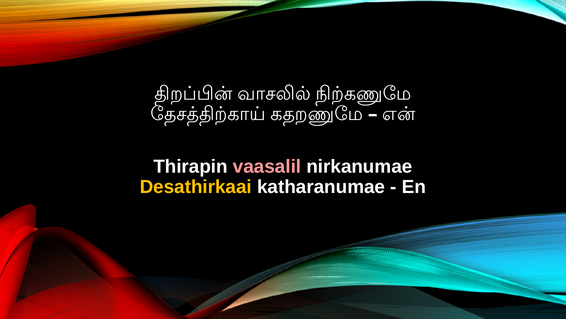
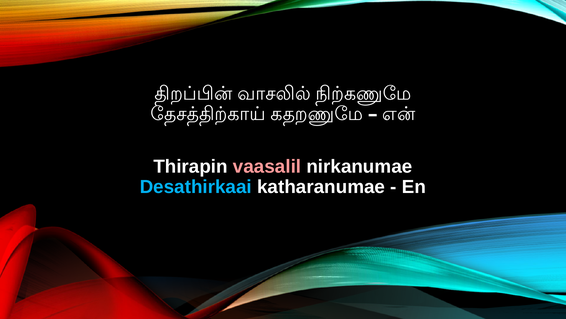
Desathirkaai colour: yellow -> light blue
